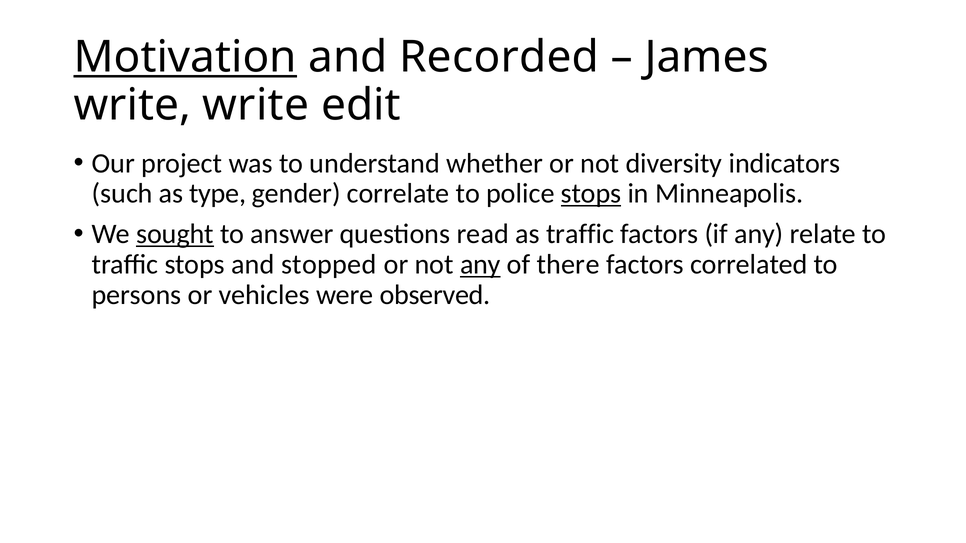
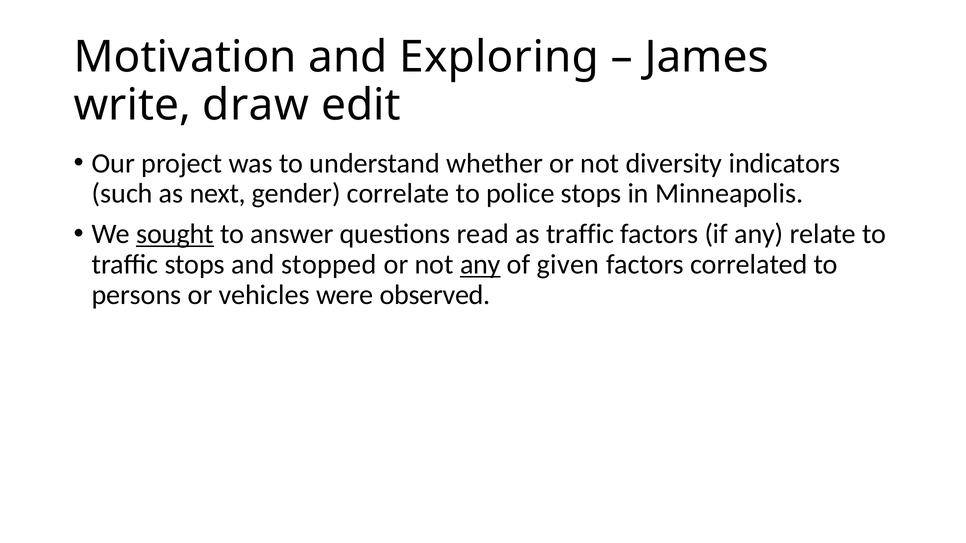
Motivation underline: present -> none
Recorded: Recorded -> Exploring
write write: write -> draw
type: type -> next
stops at (591, 194) underline: present -> none
there: there -> given
